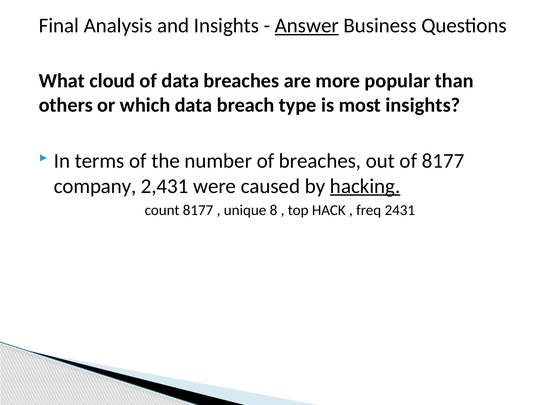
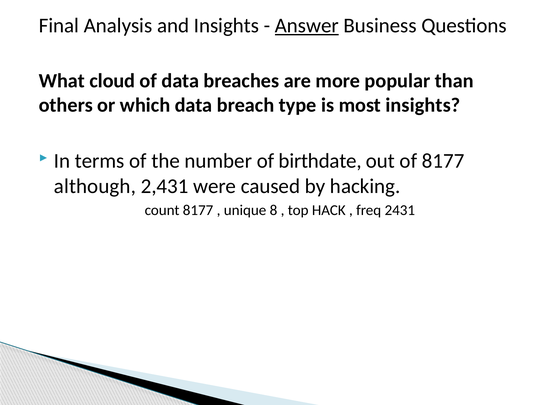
of breaches: breaches -> birthdate
company: company -> although
hacking underline: present -> none
